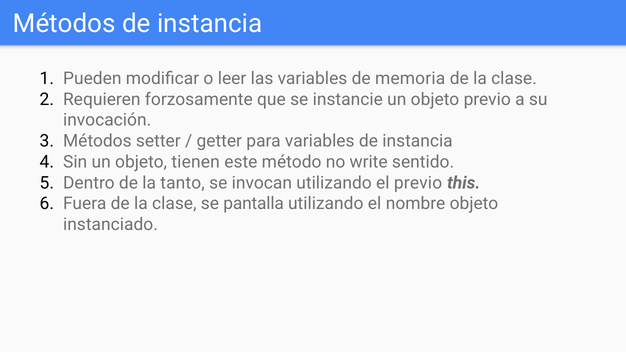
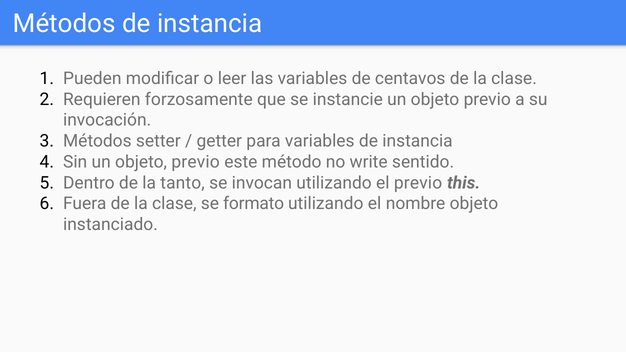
memoria: memoria -> centavos
Sin un objeto tienen: tienen -> previo
pantalla: pantalla -> formato
